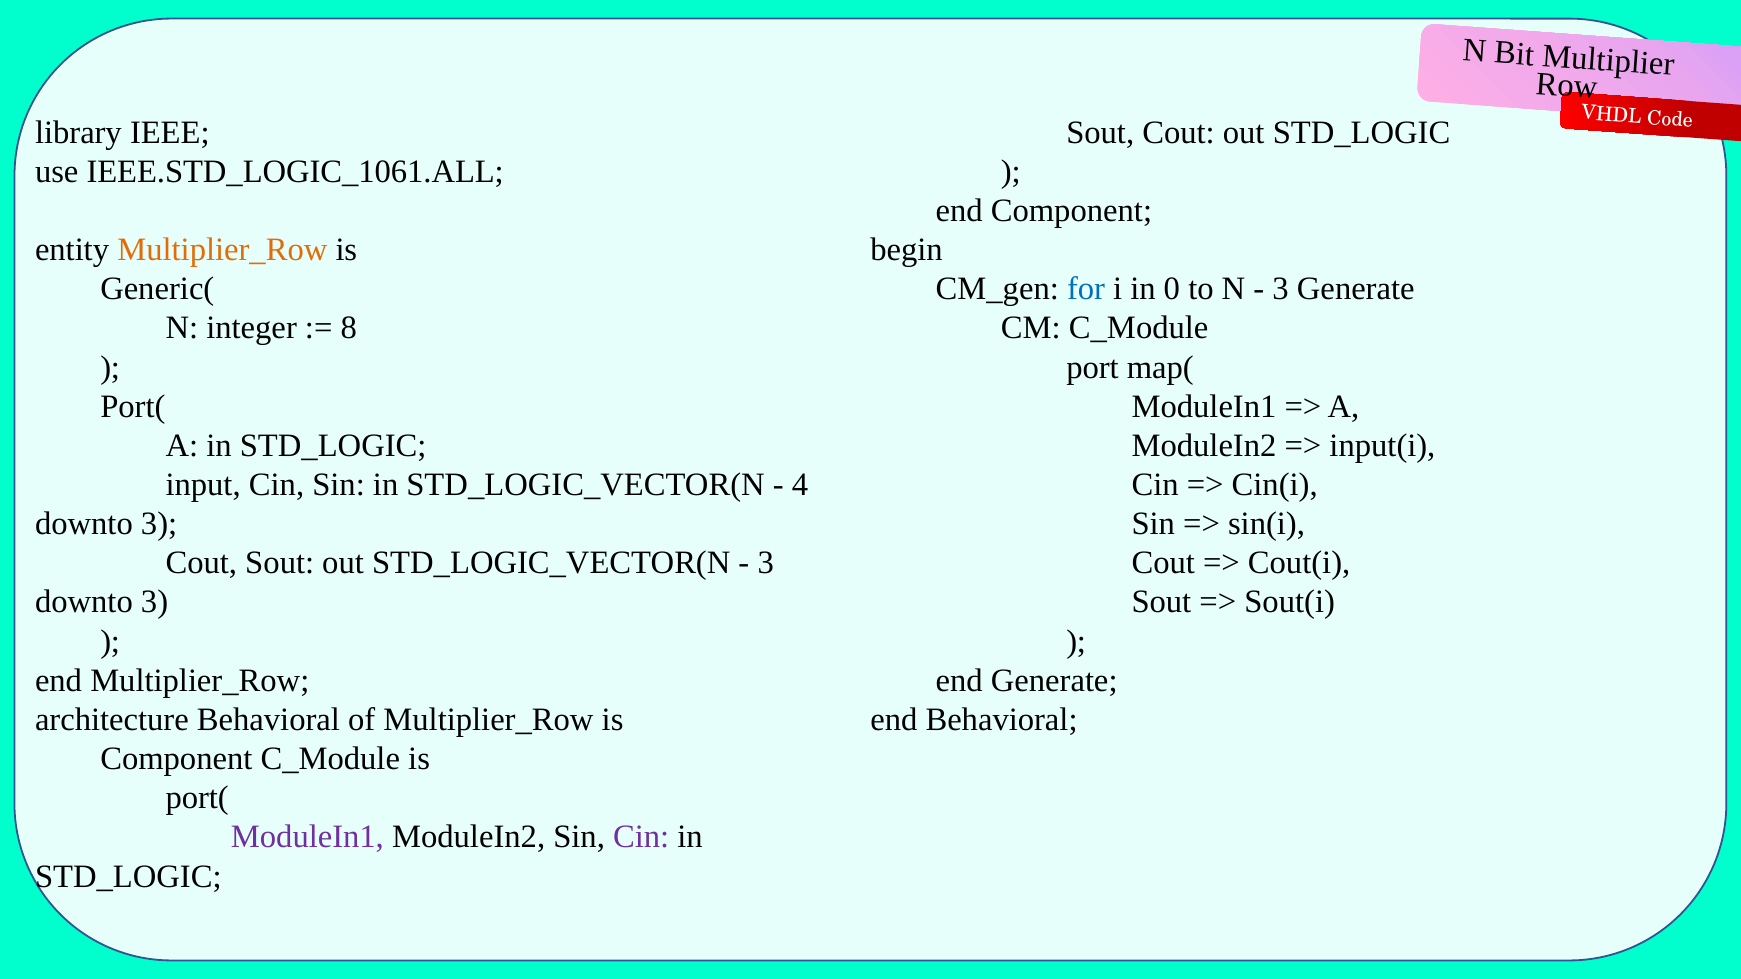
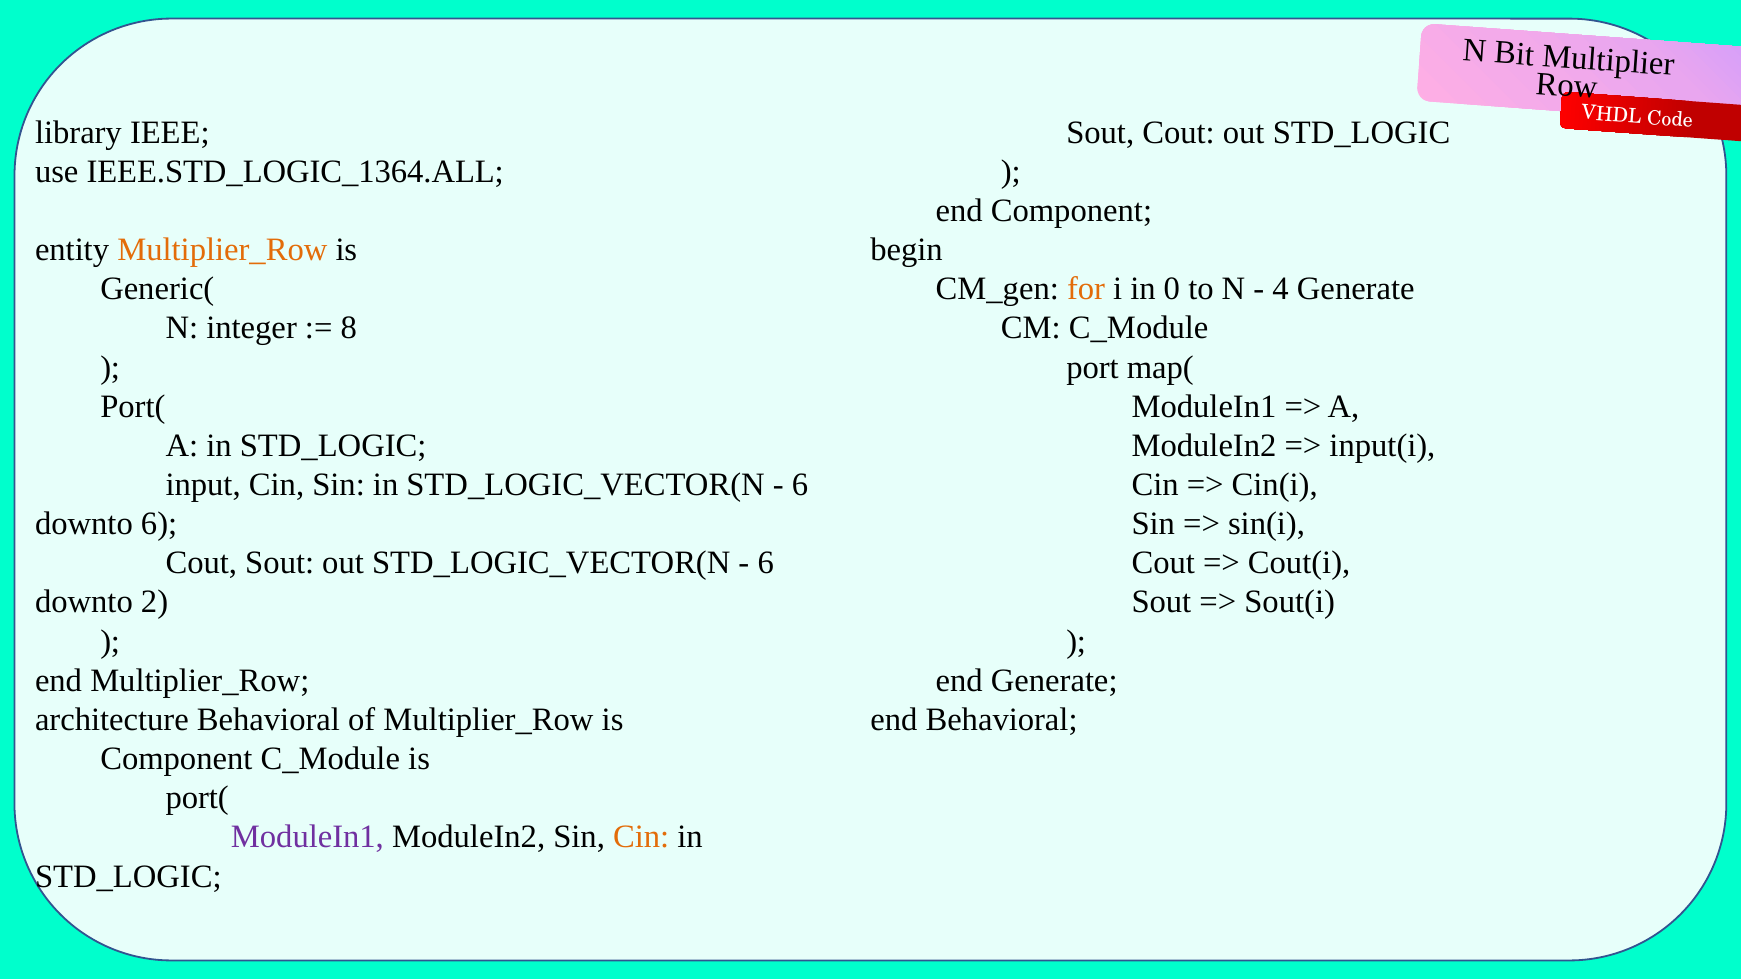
IEEE.STD_LOGIC_1061.ALL: IEEE.STD_LOGIC_1061.ALL -> IEEE.STD_LOGIC_1364.ALL
for colour: blue -> orange
3 at (1281, 289): 3 -> 4
4 at (800, 485): 4 -> 6
3 at (159, 524): 3 -> 6
3 at (766, 563): 3 -> 6
3 at (155, 602): 3 -> 2
Cin at (641, 837) colour: purple -> orange
